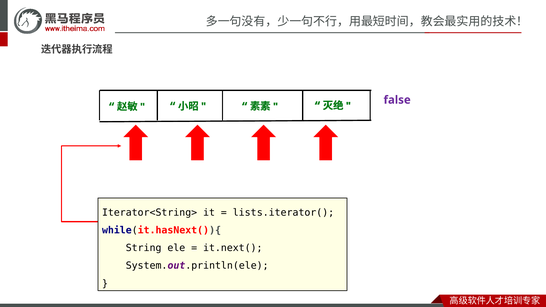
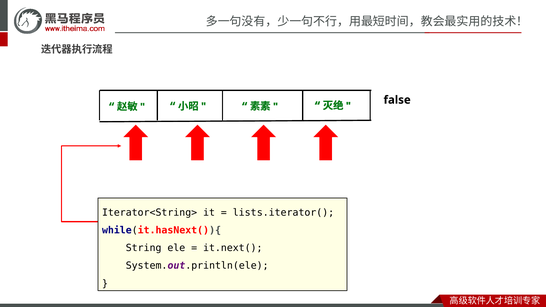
false colour: purple -> black
